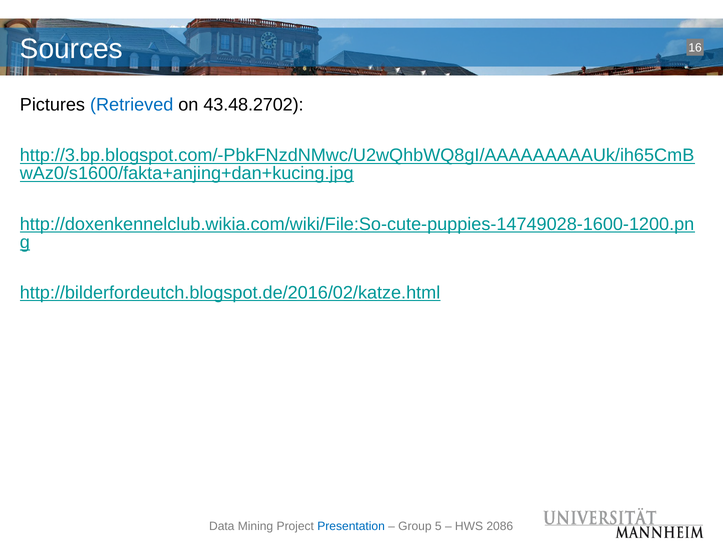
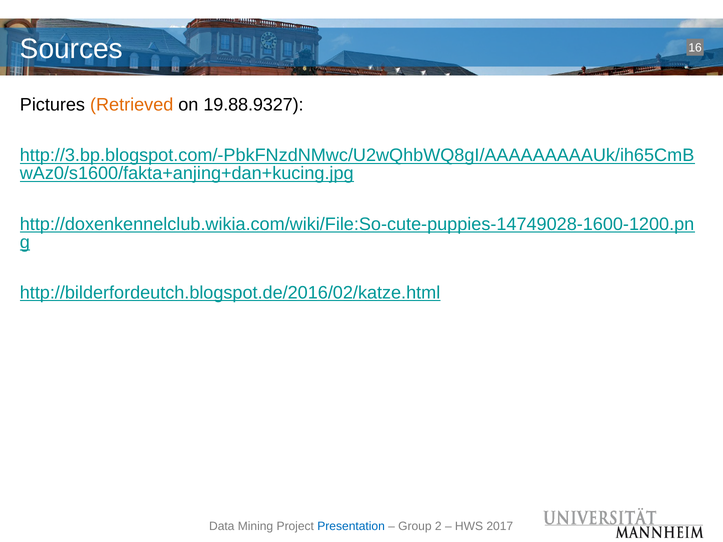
Retrieved colour: blue -> orange
43.48.2702: 43.48.2702 -> 19.88.9327
5: 5 -> 2
2086: 2086 -> 2017
